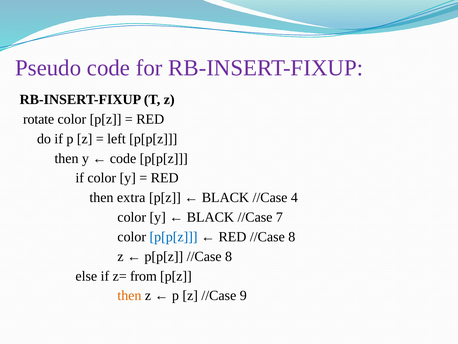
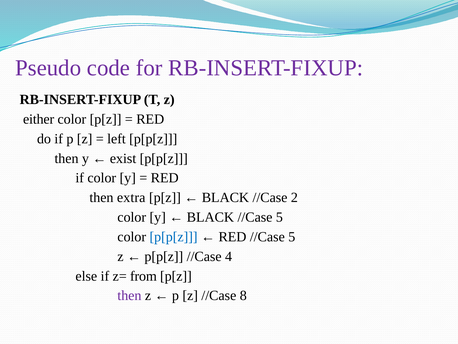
rotate: rotate -> either
code at (123, 158): code -> exist
4: 4 -> 2
BLACK //Case 7: 7 -> 5
RED //Case 8: 8 -> 5
p[p[z //Case 8: 8 -> 4
then at (129, 295) colour: orange -> purple
9: 9 -> 8
